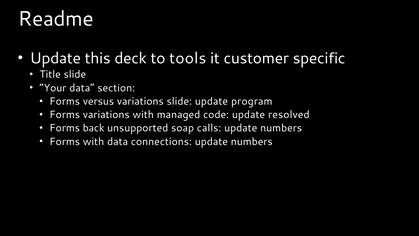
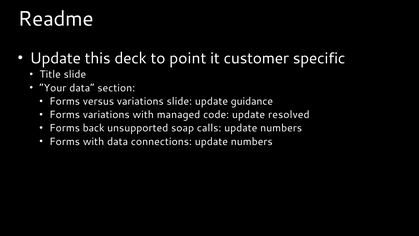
tools: tools -> point
program: program -> guidance
